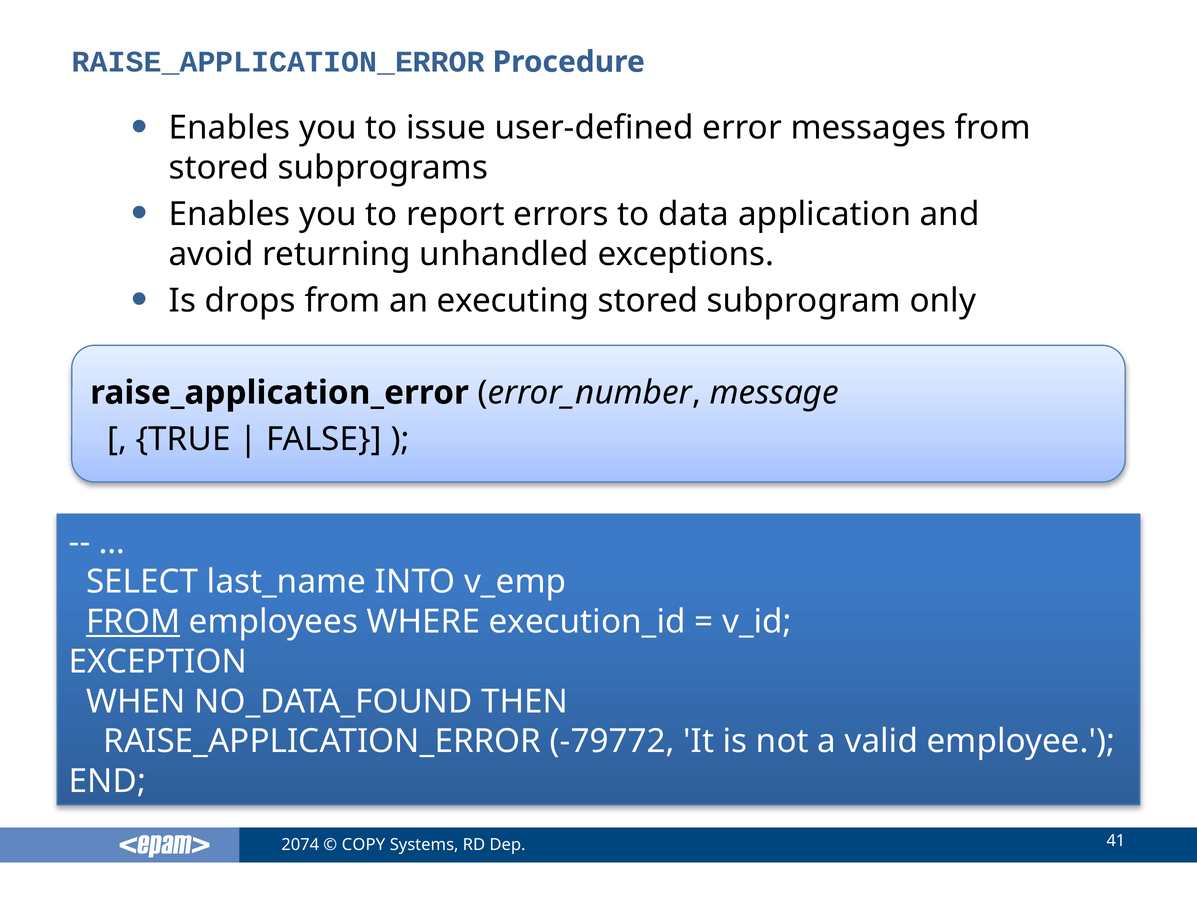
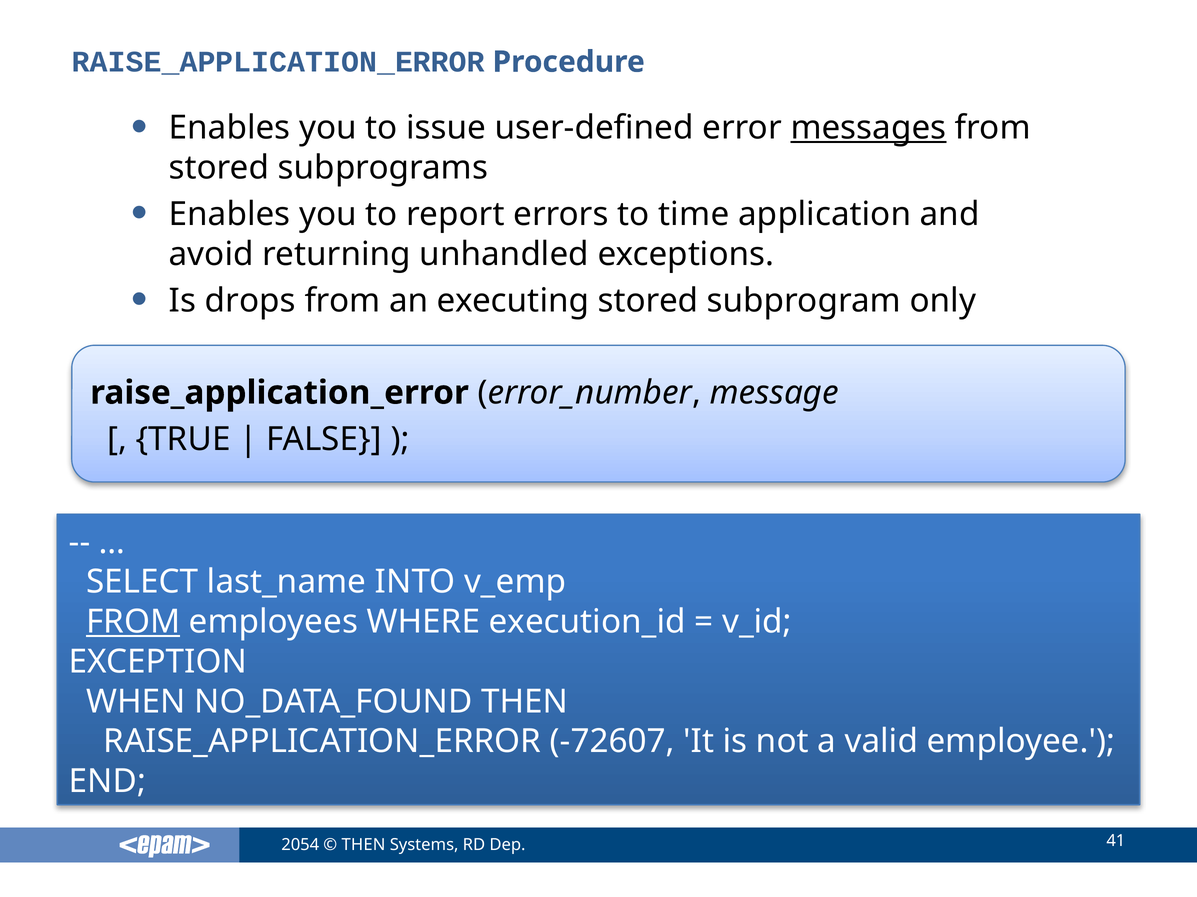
messages underline: none -> present
data: data -> time
-79772: -79772 -> -72607
2074: 2074 -> 2054
COPY at (363, 845): COPY -> THEN
